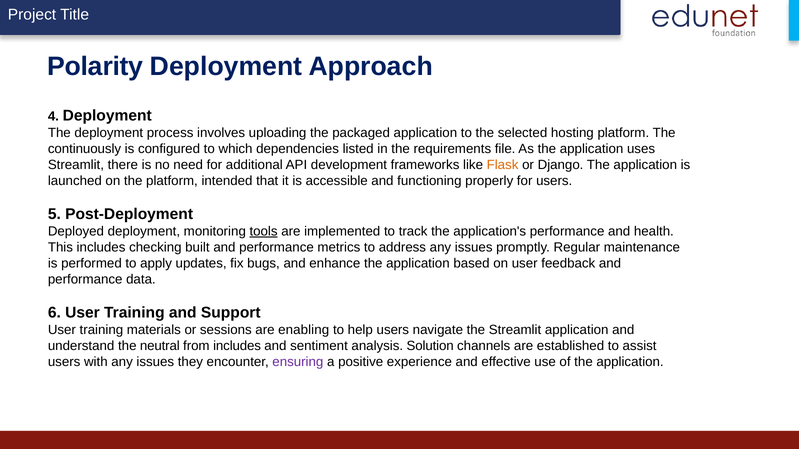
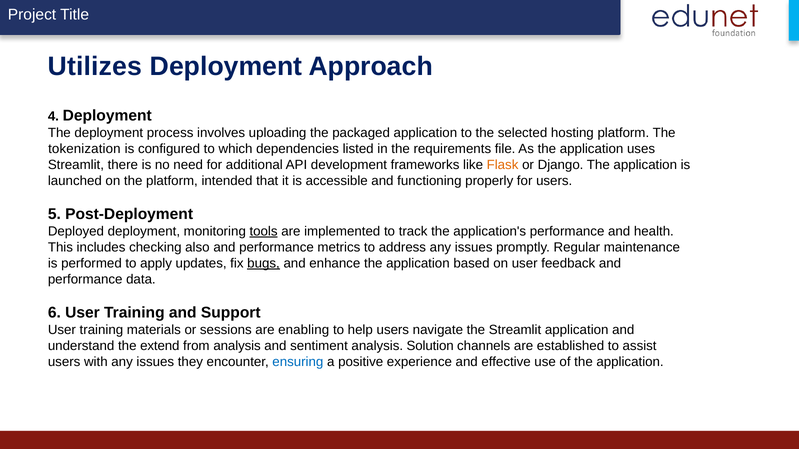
Polarity: Polarity -> Utilizes
continuously: continuously -> tokenization
built: built -> also
bugs underline: none -> present
neutral: neutral -> extend
from includes: includes -> analysis
ensuring colour: purple -> blue
